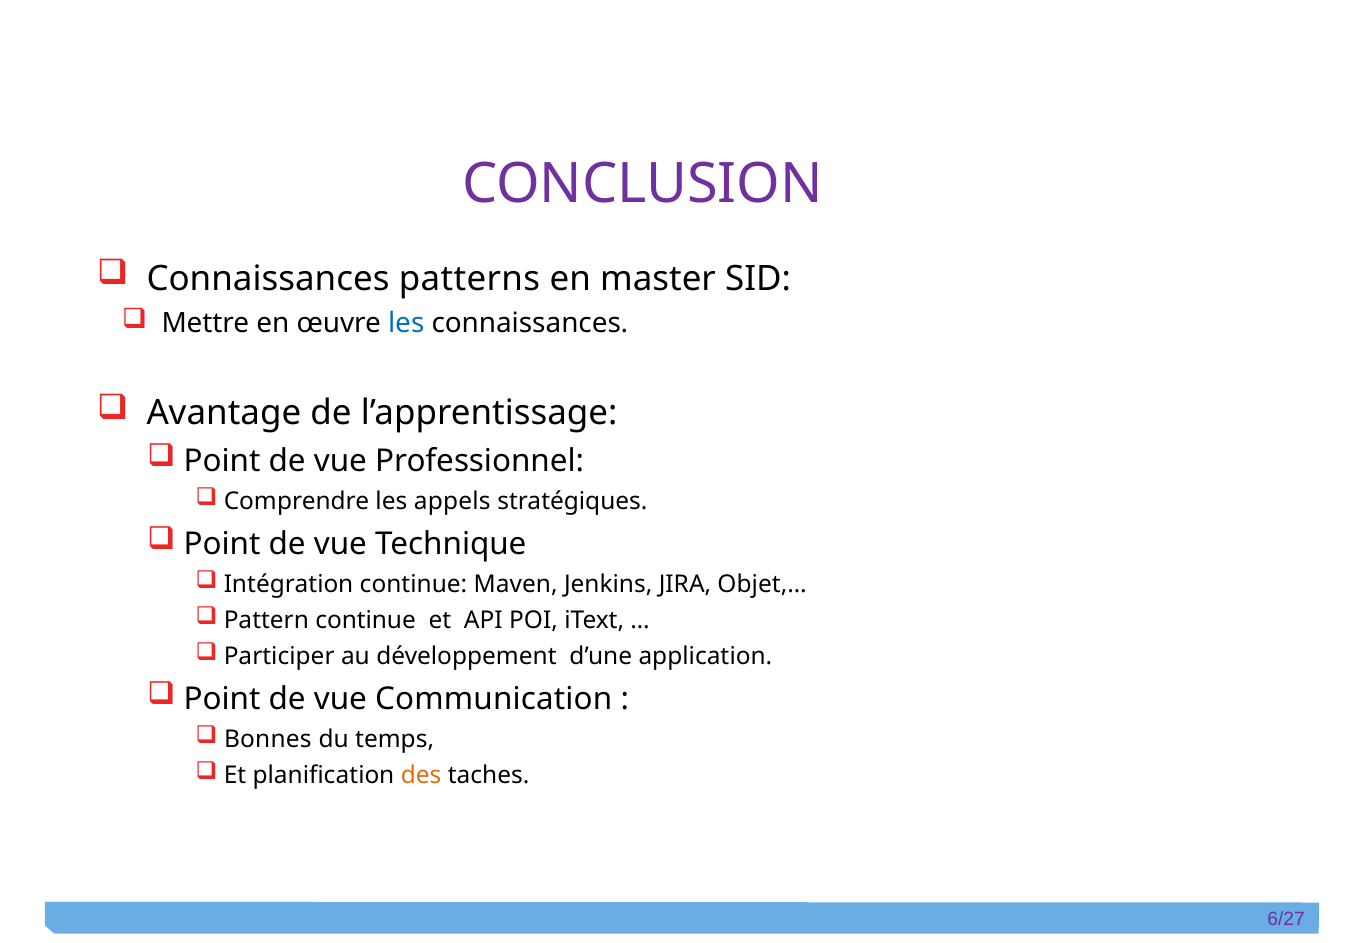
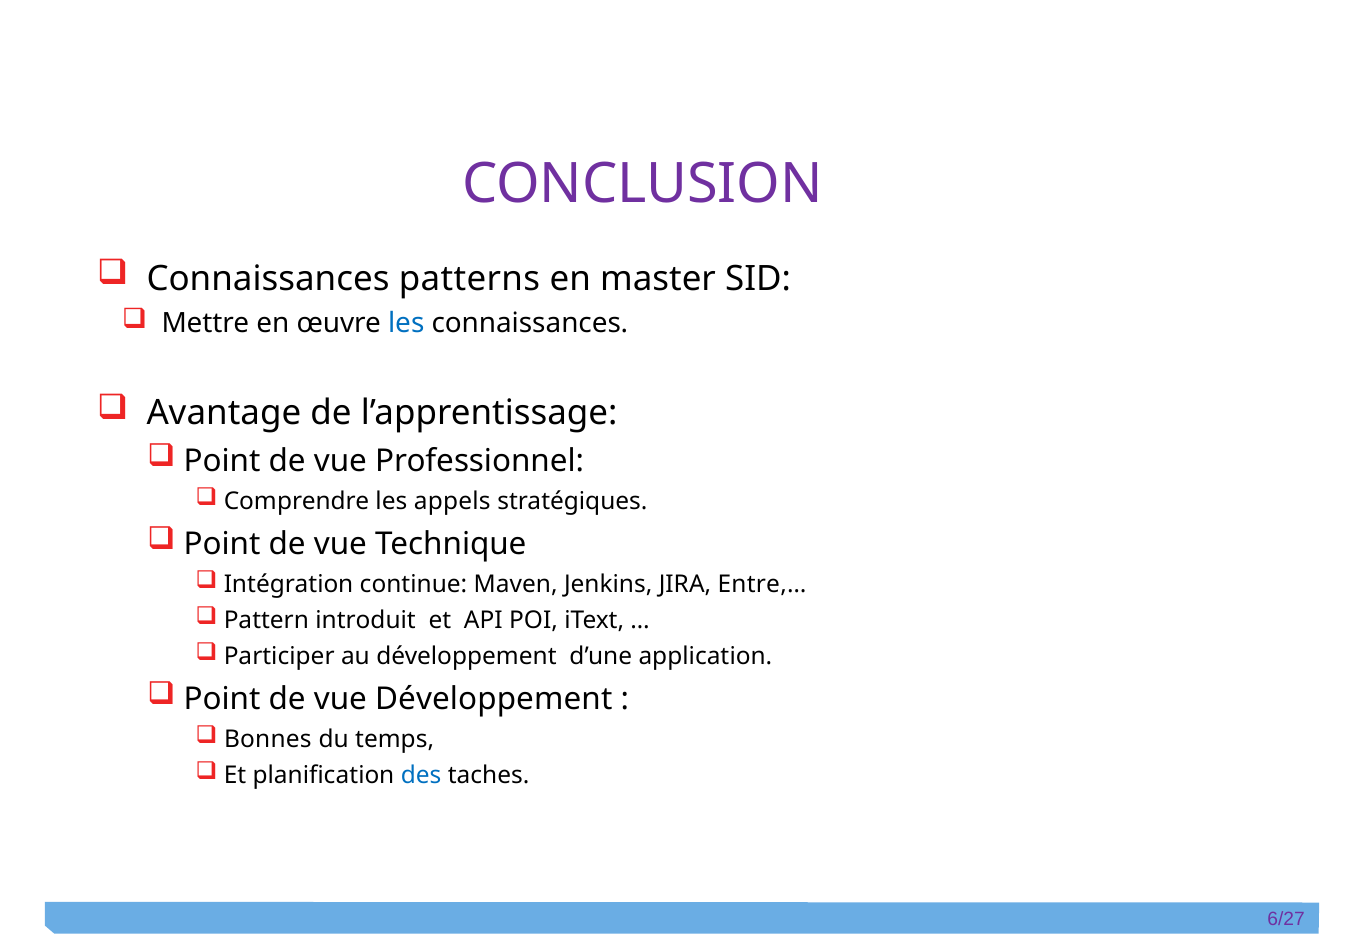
Objet,…: Objet,… -> Entre,…
Pattern continue: continue -> introduit
vue Communication: Communication -> Développement
des colour: orange -> blue
